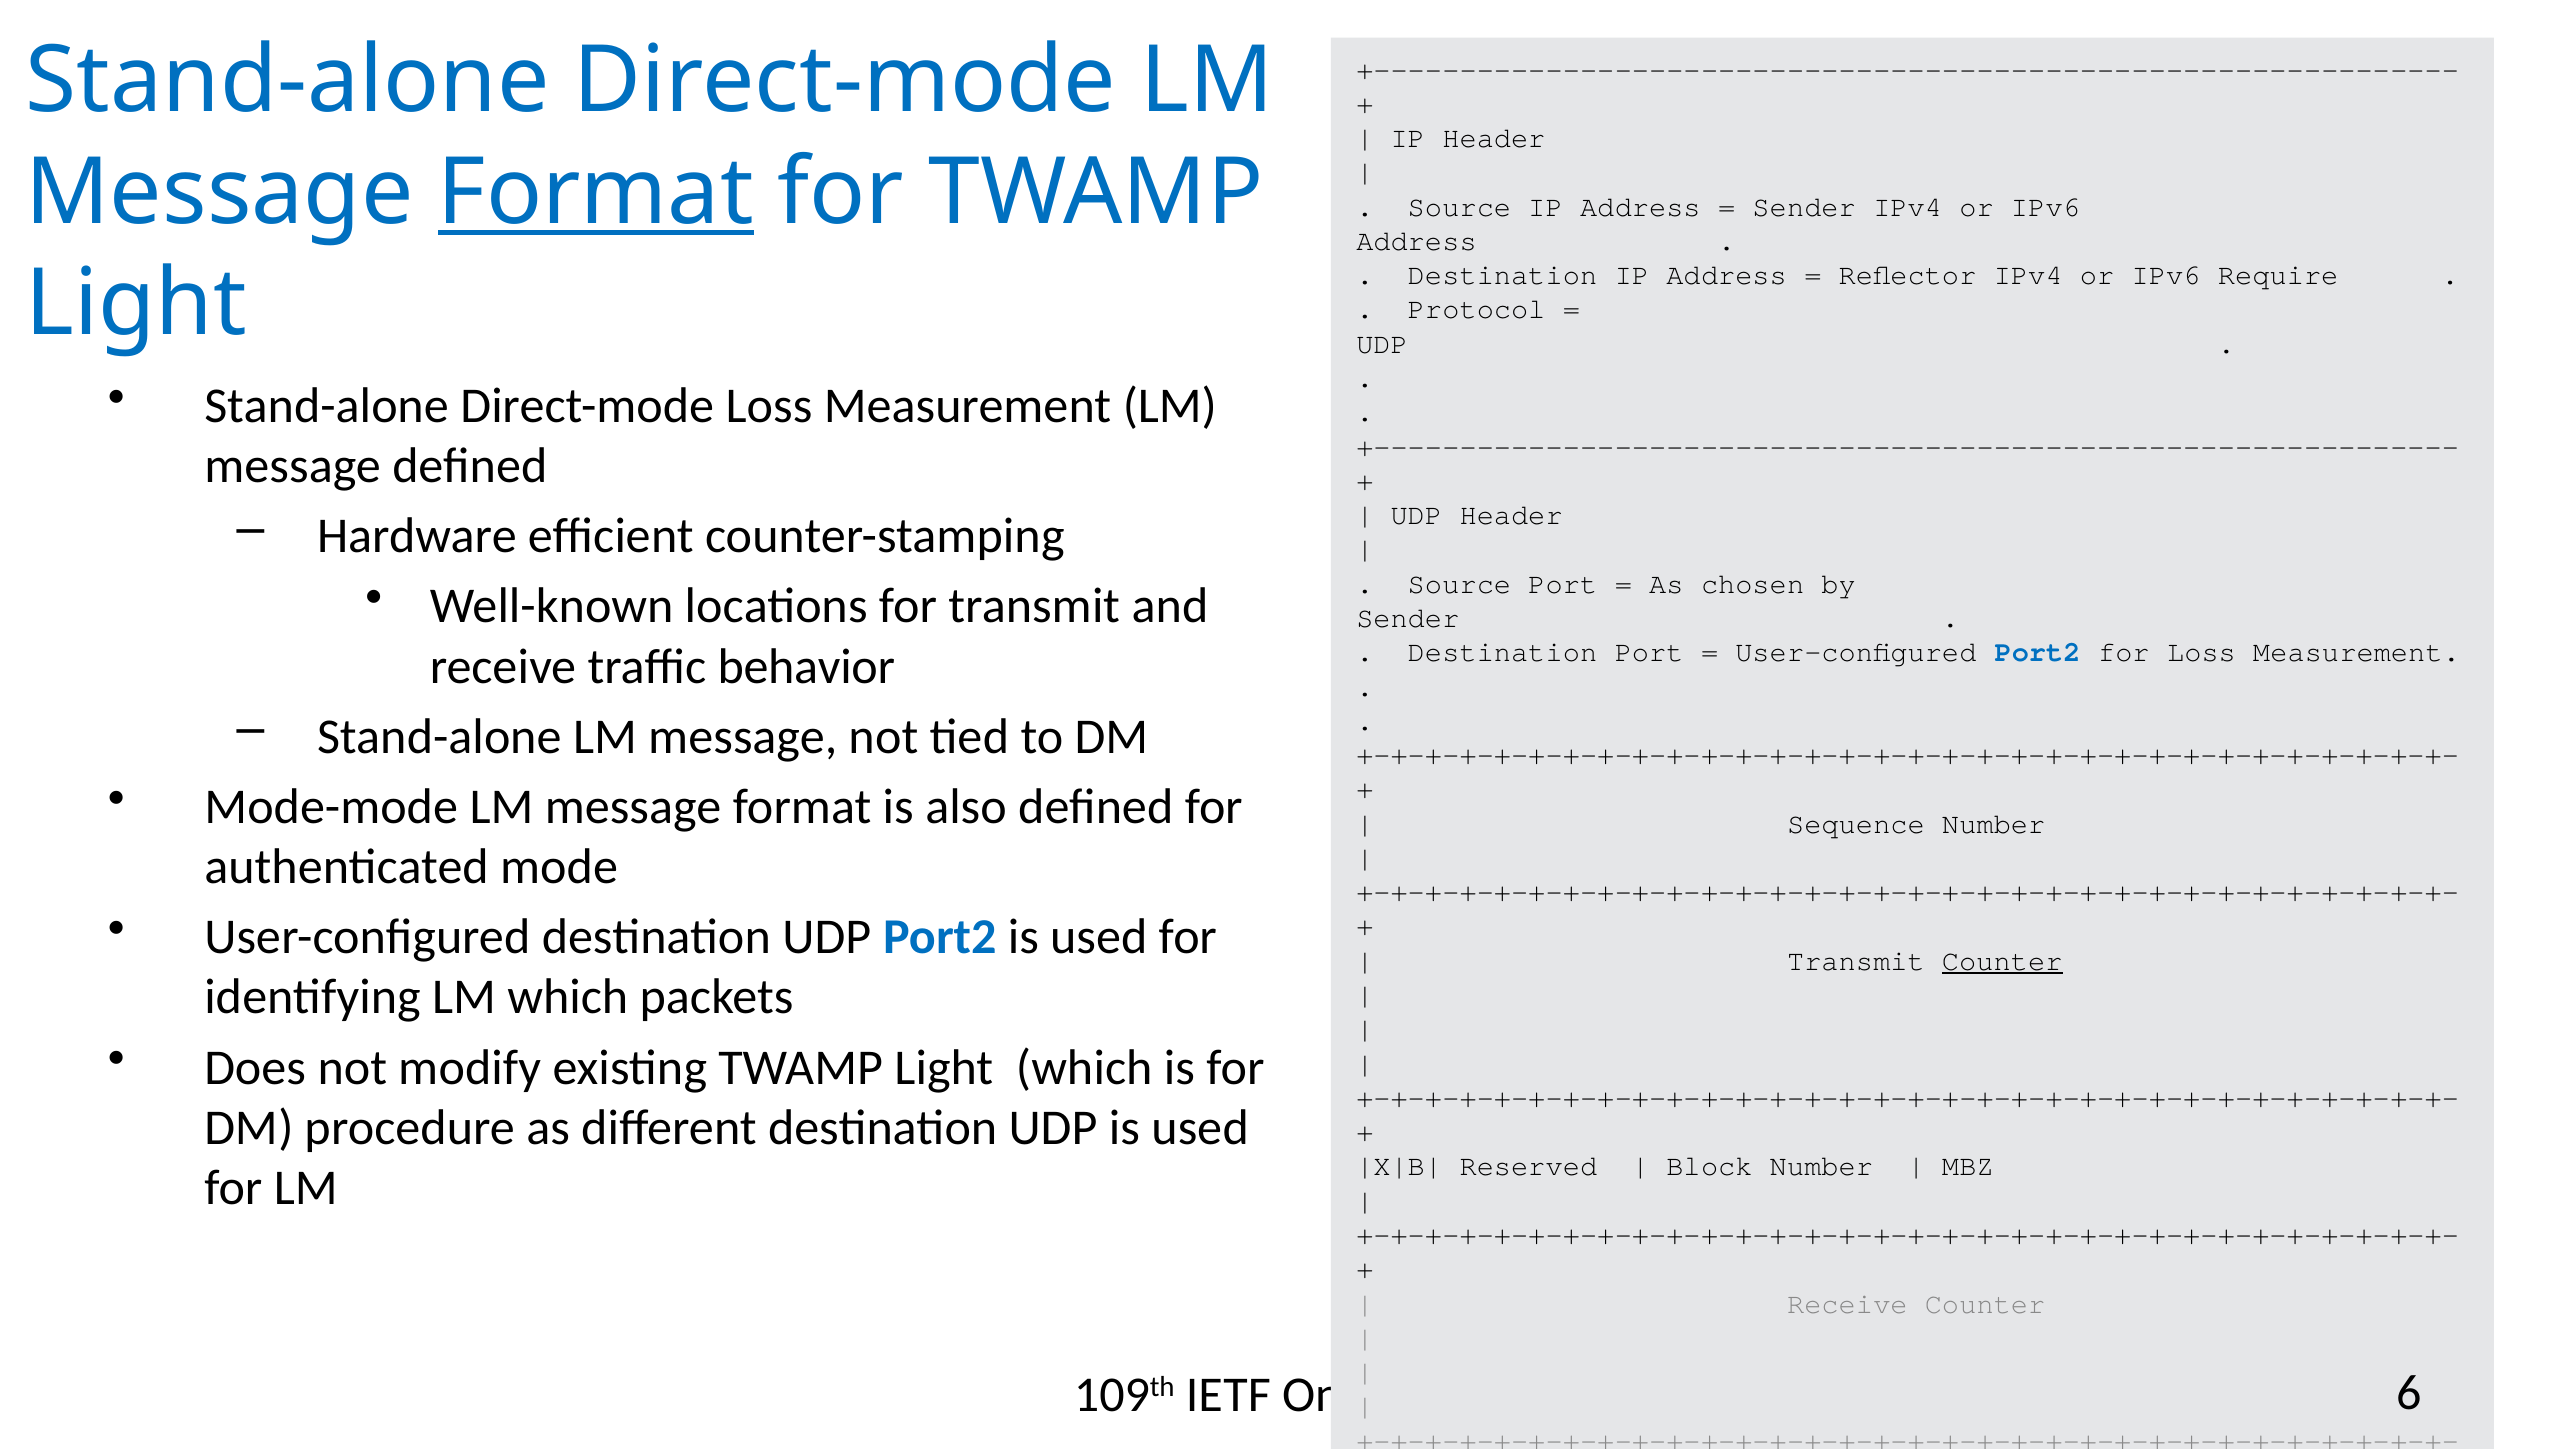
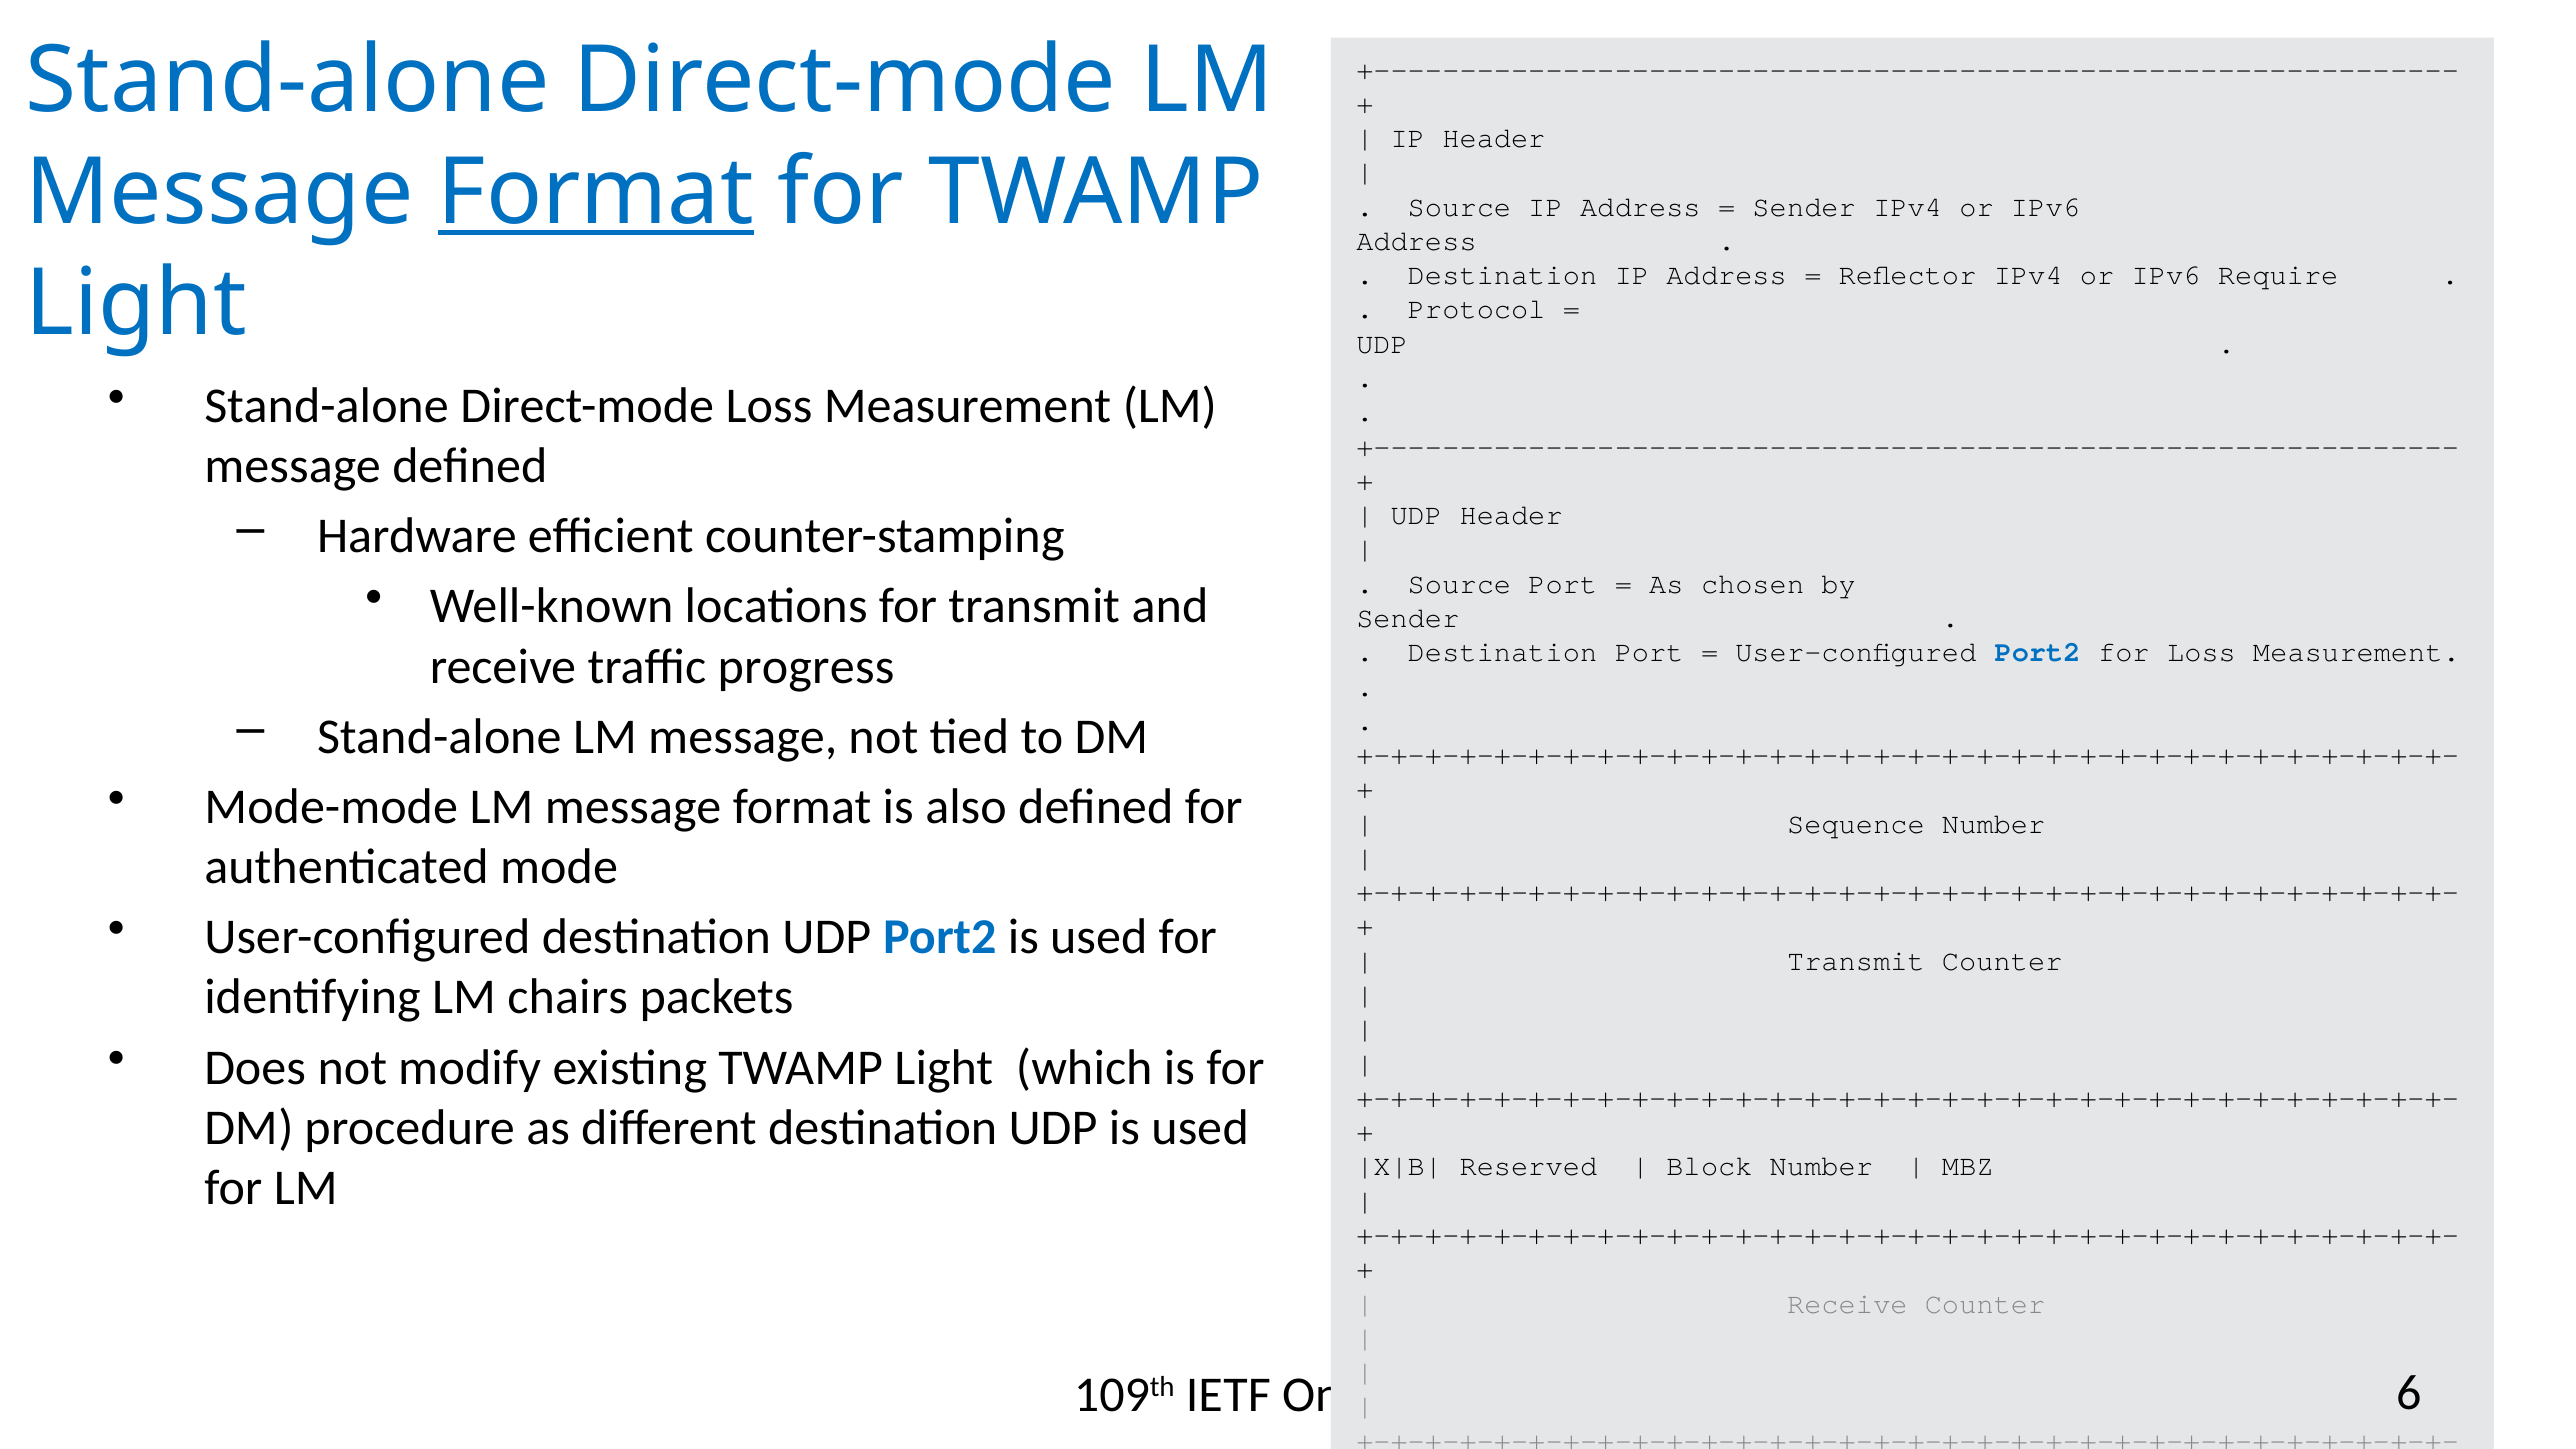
behavior: behavior -> progress
Counter at (2002, 961) underline: present -> none
LM which: which -> chairs
